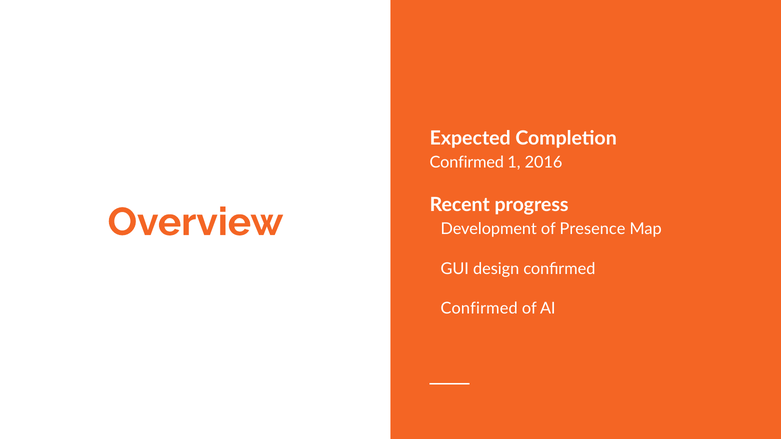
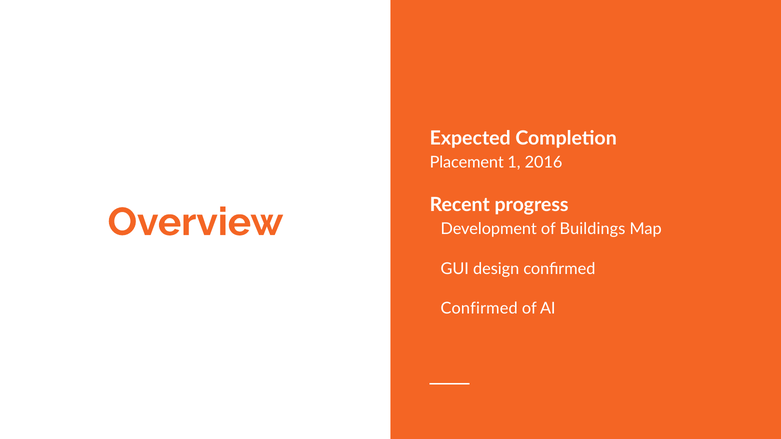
Confirmed at (467, 163): Confirmed -> Placement
Presence: Presence -> Buildings
